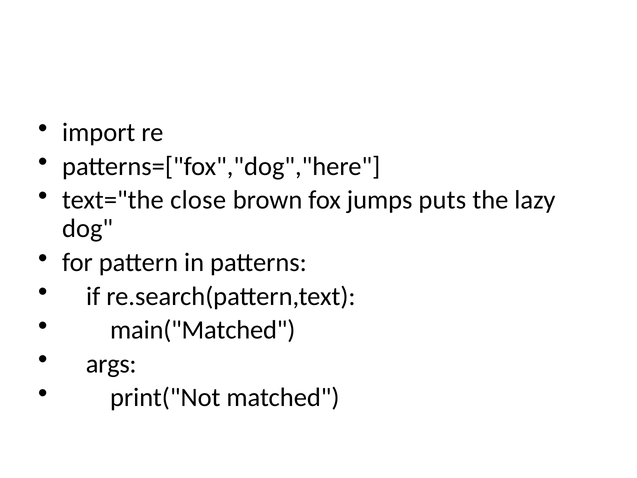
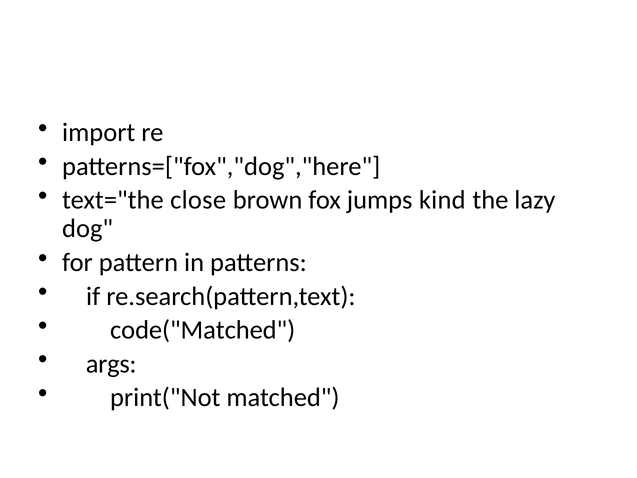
puts: puts -> kind
main("Matched: main("Matched -> code("Matched
